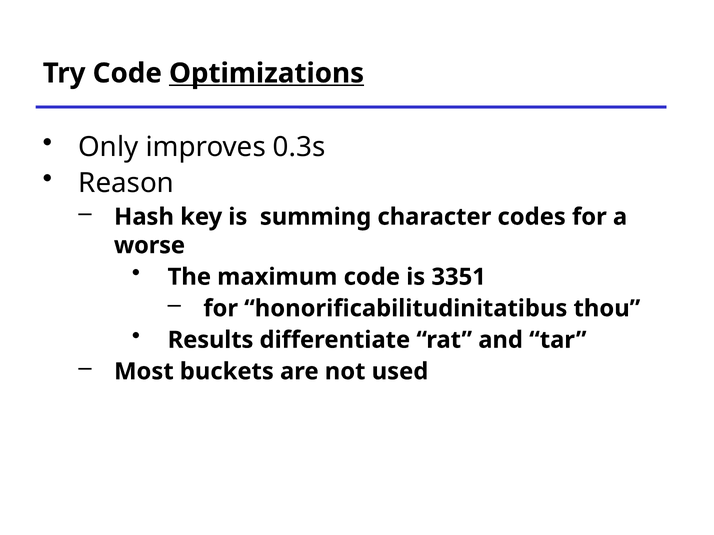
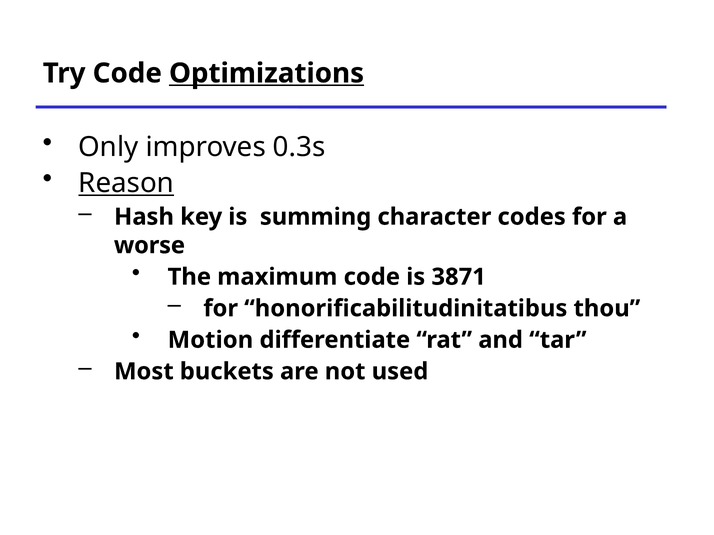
Reason underline: none -> present
3351: 3351 -> 3871
Results: Results -> Motion
